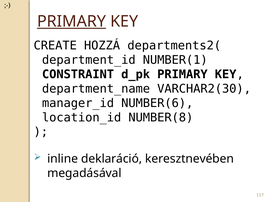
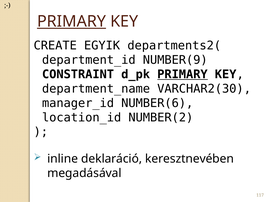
HOZZÁ: HOZZÁ -> EGYIK
NUMBER(1: NUMBER(1 -> NUMBER(9
PRIMARY at (183, 74) underline: none -> present
NUMBER(8: NUMBER(8 -> NUMBER(2
